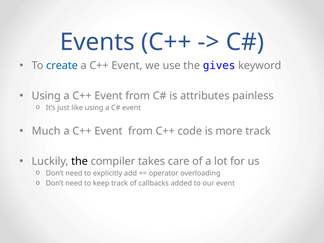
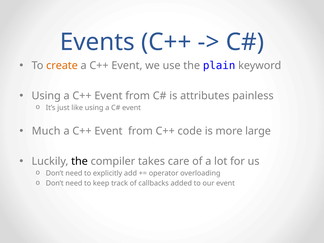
create colour: blue -> orange
gives: gives -> plain
more track: track -> large
